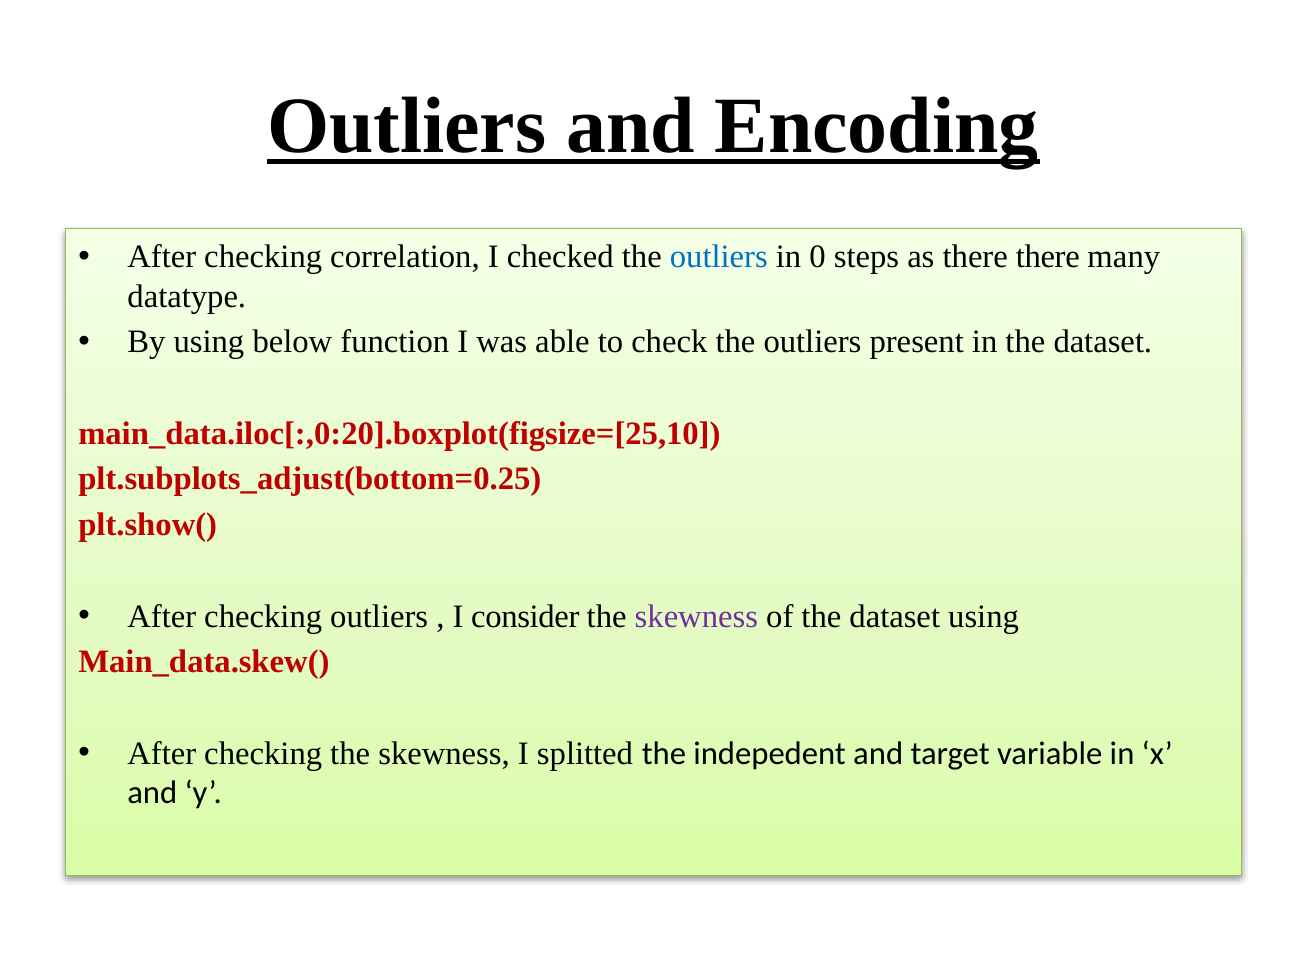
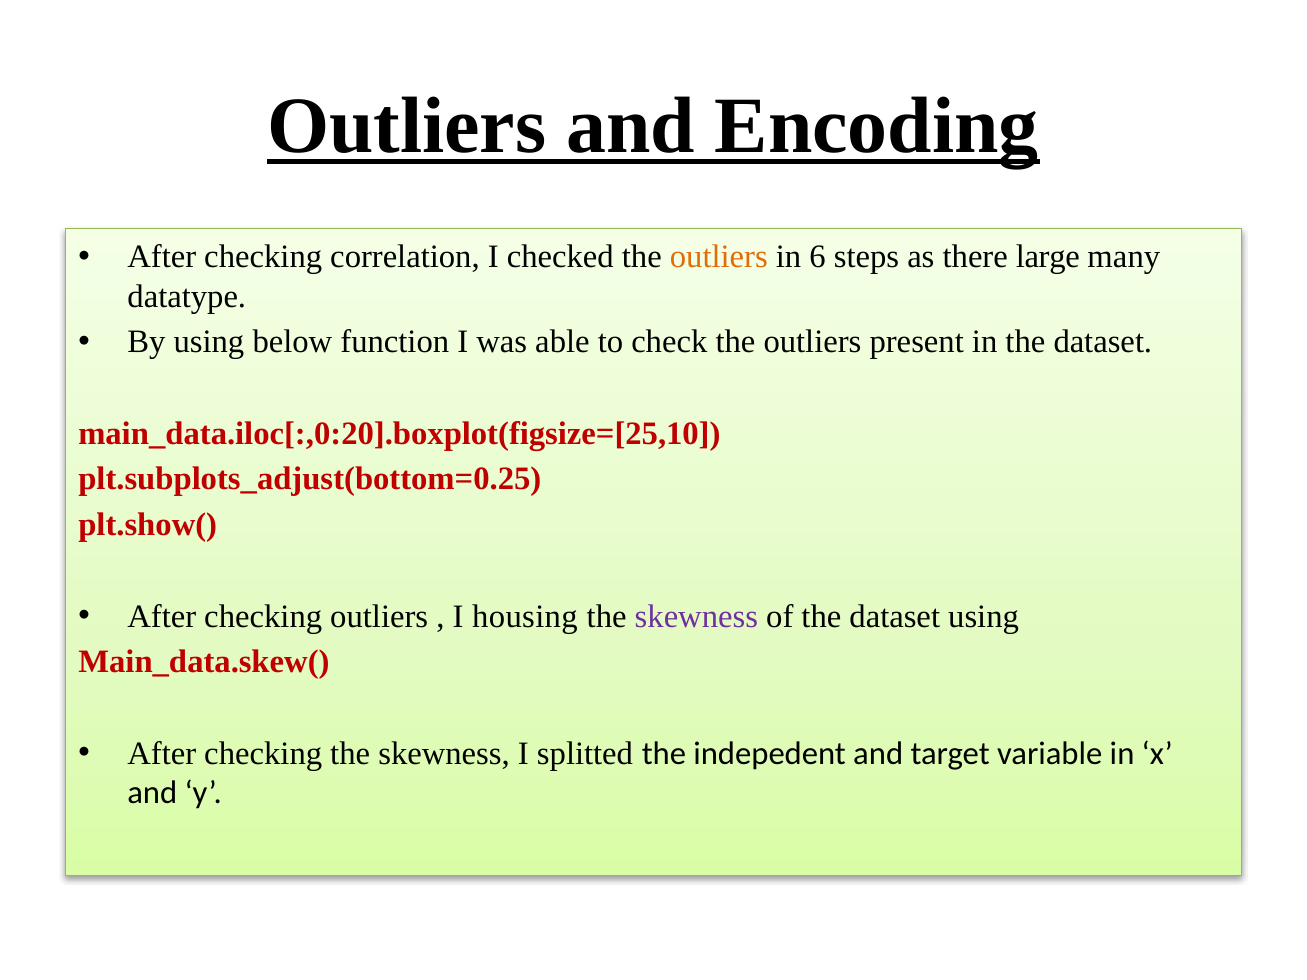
outliers at (719, 257) colour: blue -> orange
0: 0 -> 6
there there: there -> large
consider: consider -> housing
